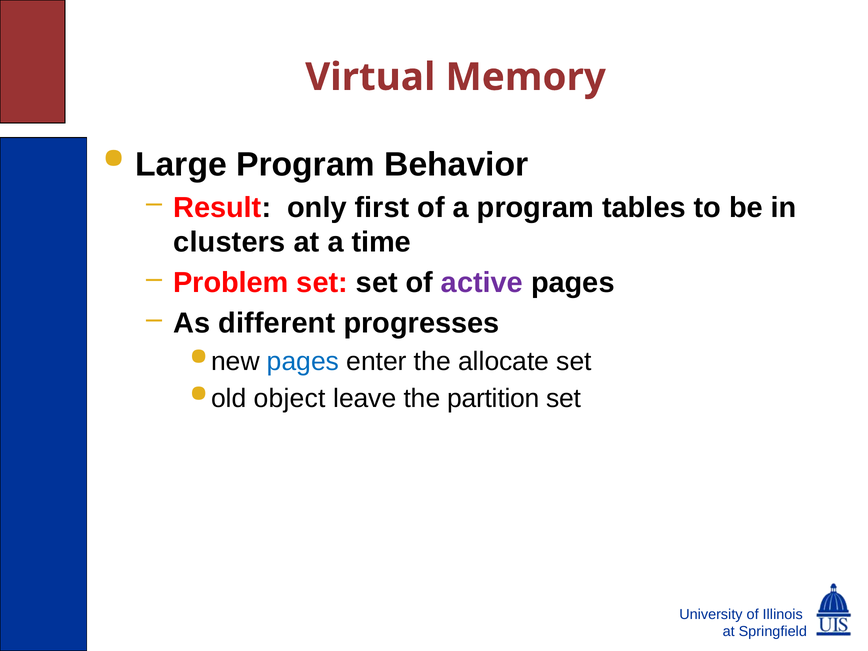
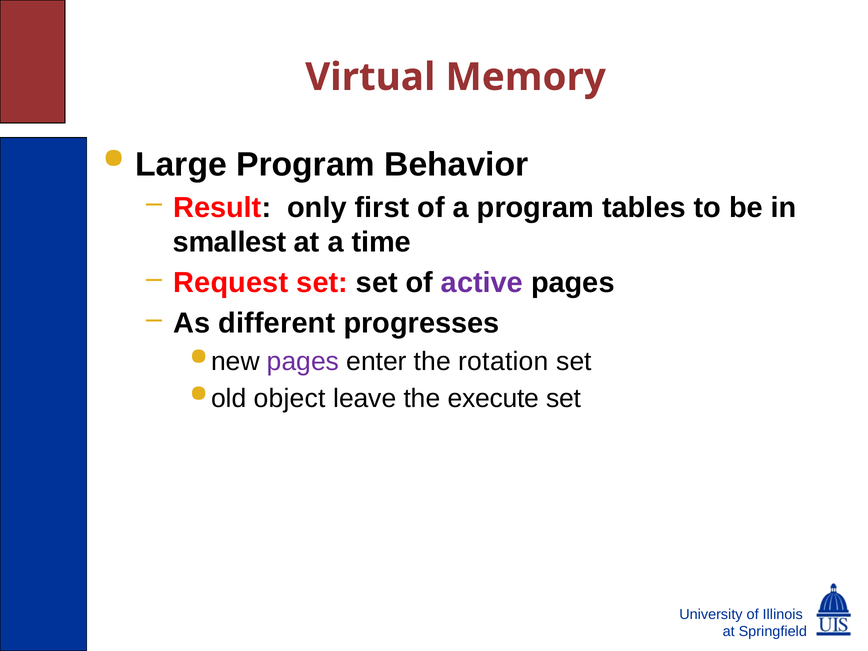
clusters: clusters -> smallest
Problem: Problem -> Request
pages at (303, 362) colour: blue -> purple
allocate: allocate -> rotation
partition: partition -> execute
